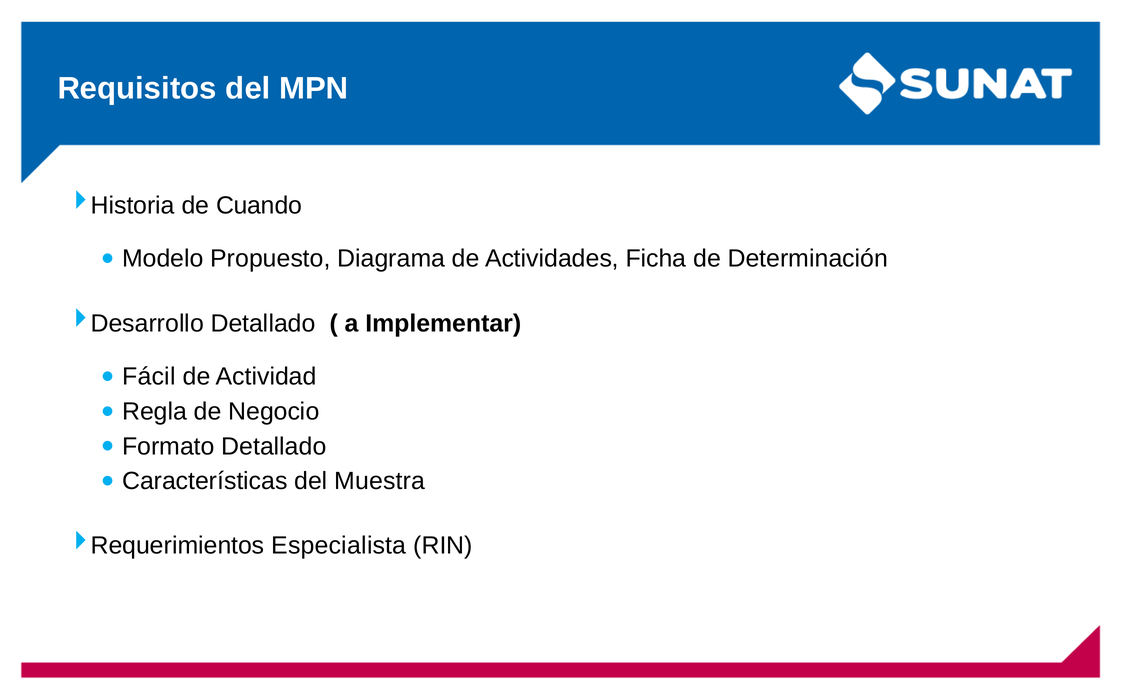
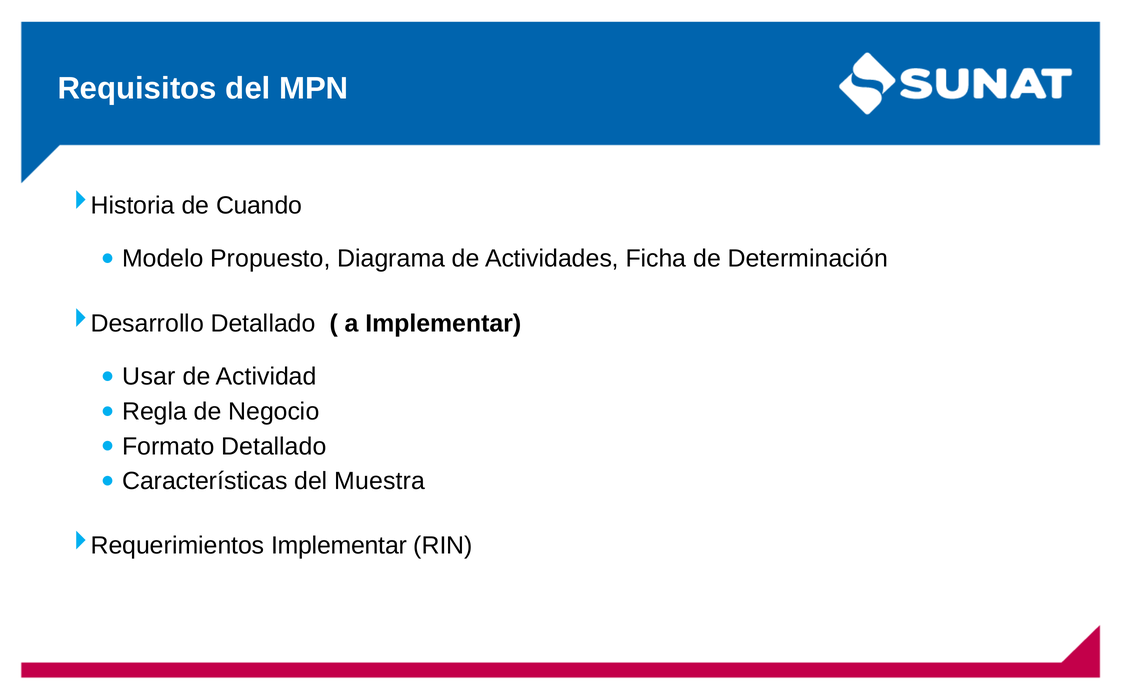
Fácil: Fácil -> Usar
Requerimientos Especialista: Especialista -> Implementar
